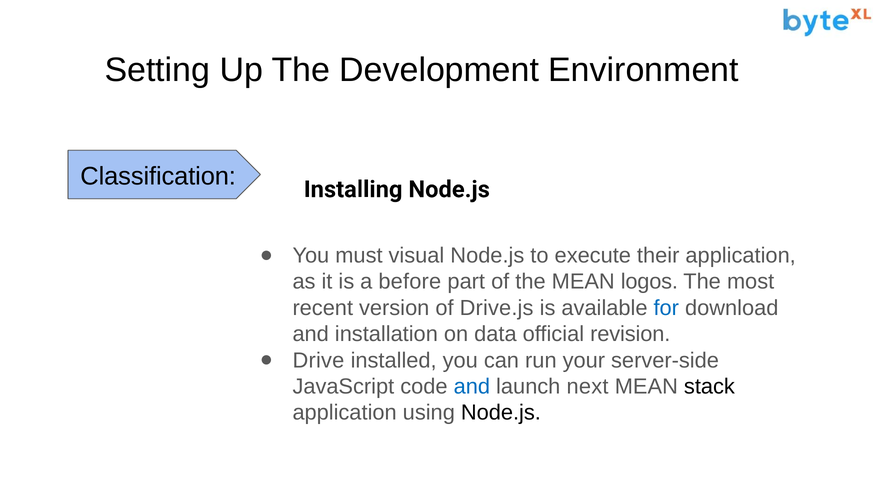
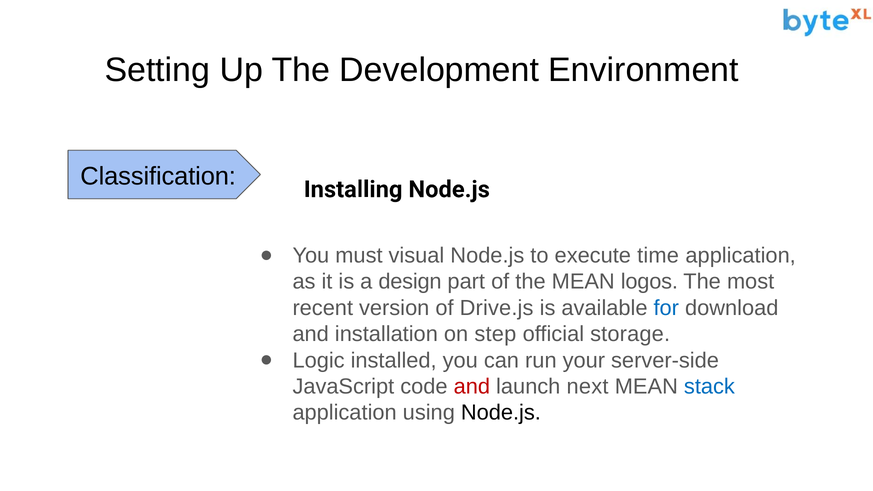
their: their -> time
before: before -> design
data: data -> step
revision: revision -> storage
Drive: Drive -> Logic
and at (472, 387) colour: blue -> red
stack colour: black -> blue
